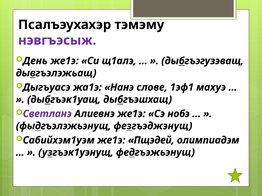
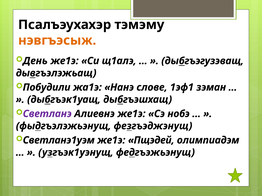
нэвгъэсыж colour: purple -> orange
Дыгъуасэ: Дыгъуасэ -> Побудили
махуэ: махуэ -> зэман
Сабийхэм1уэм: Сабийхэм1уэм -> Светланэ1уэм
